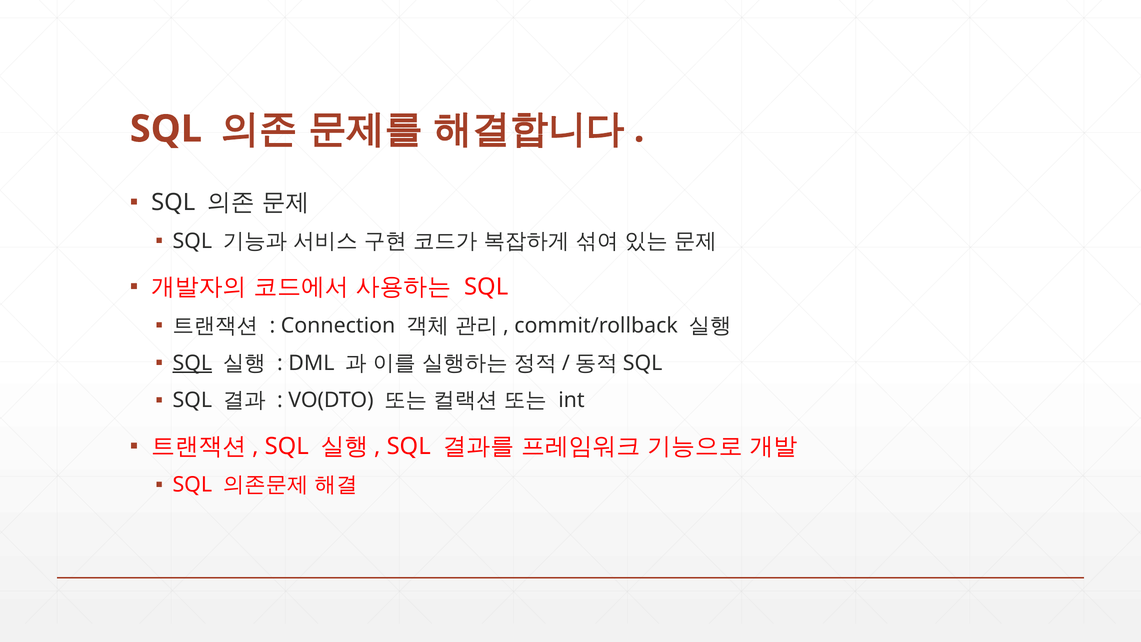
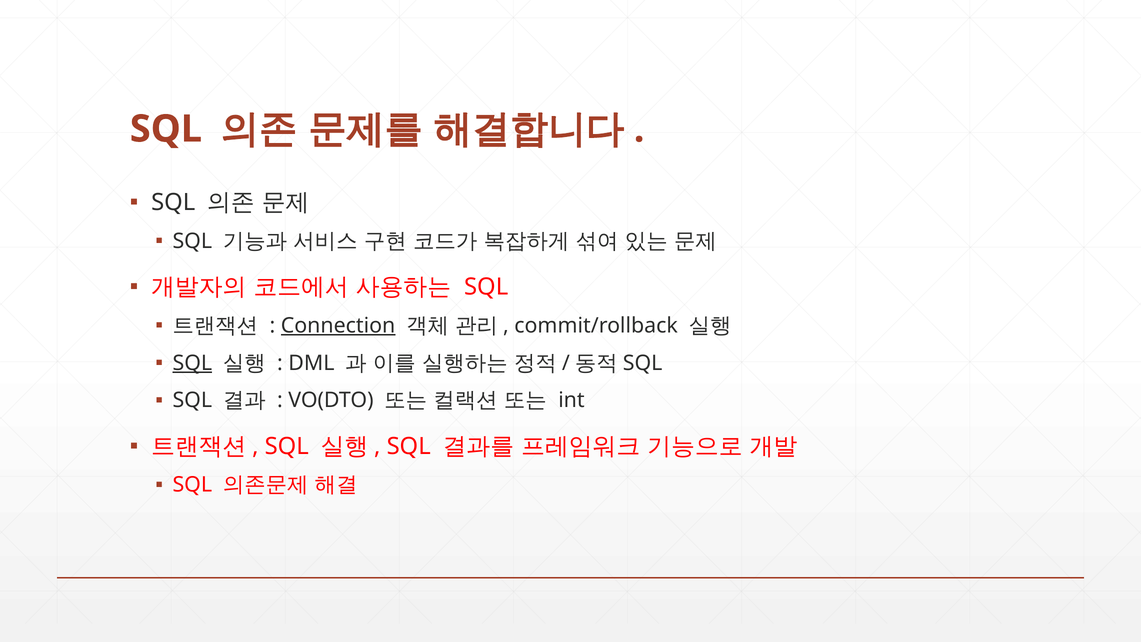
Connection underline: none -> present
